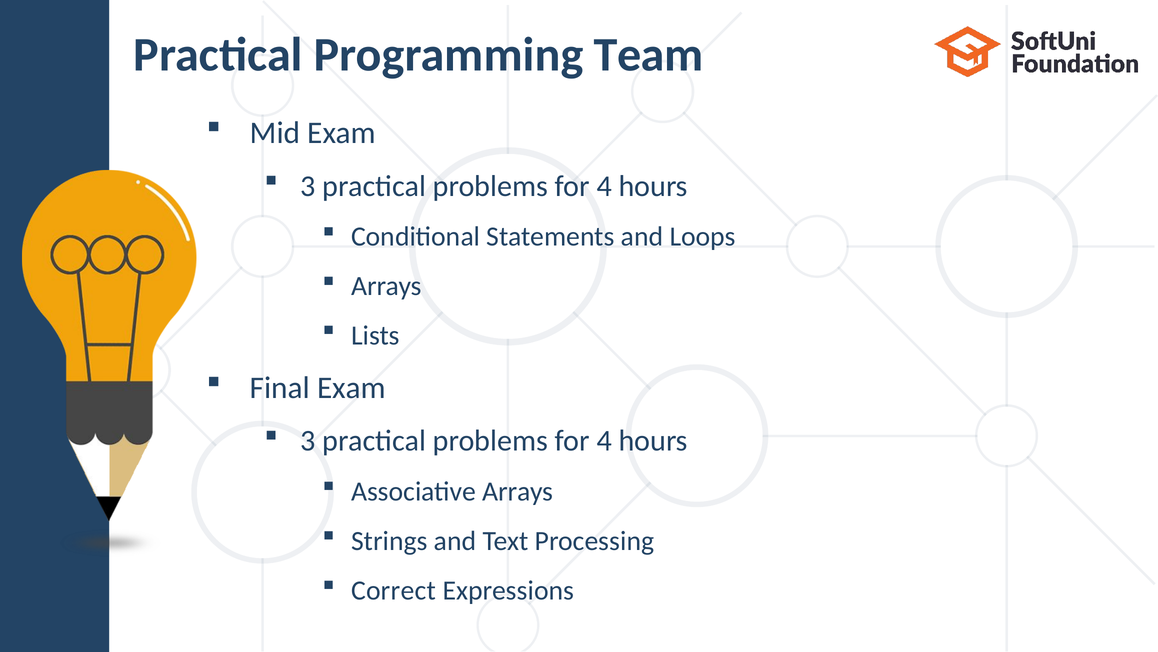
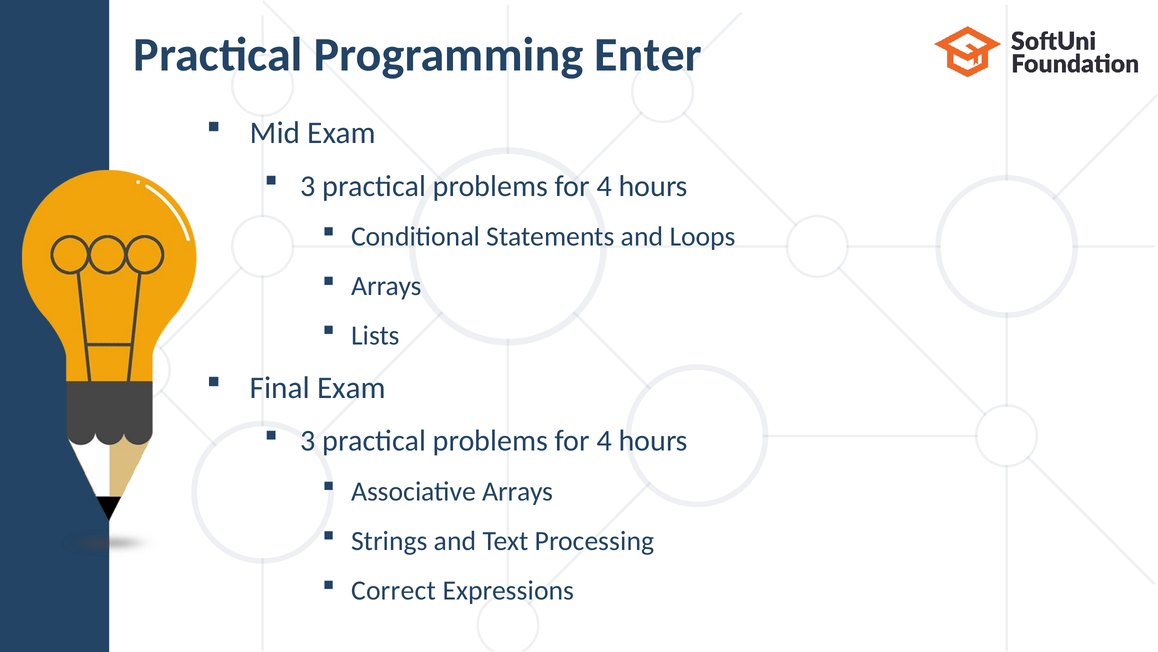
Team: Team -> Enter
